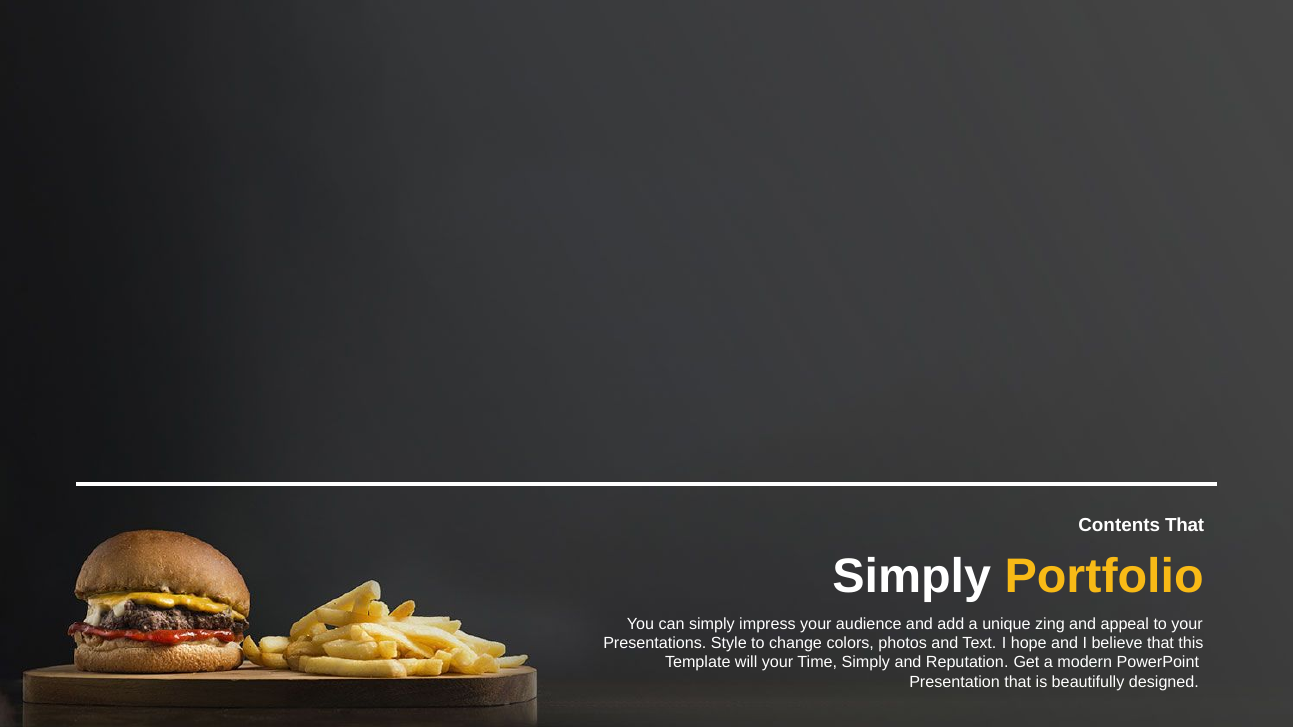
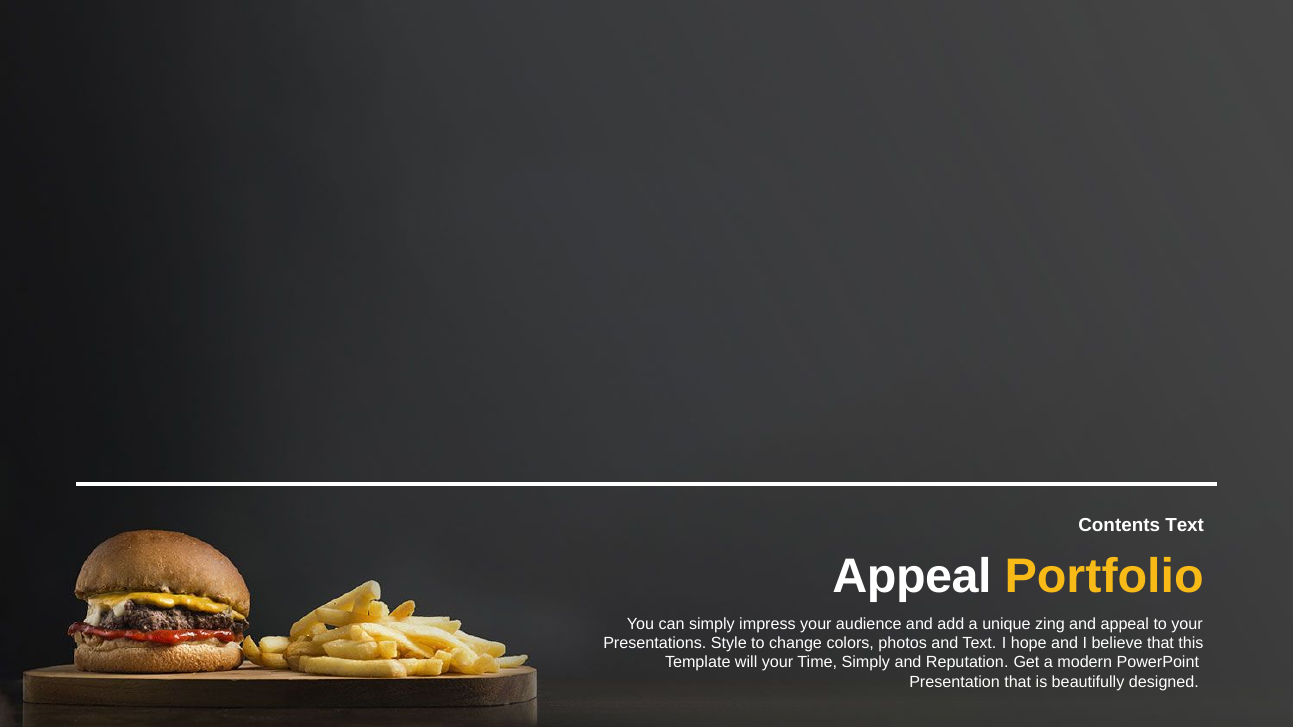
Contents That: That -> Text
Simply at (912, 577): Simply -> Appeal
